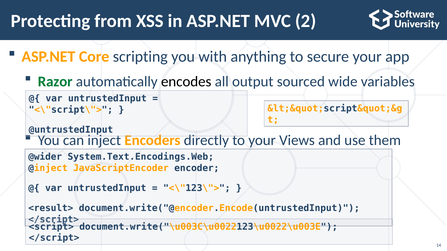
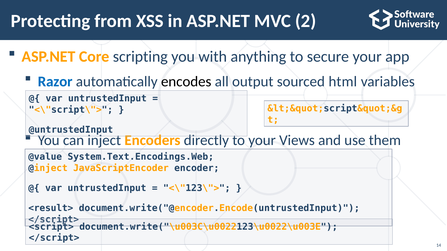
Razor colour: green -> blue
wide: wide -> html
@wider: @wider -> @value
